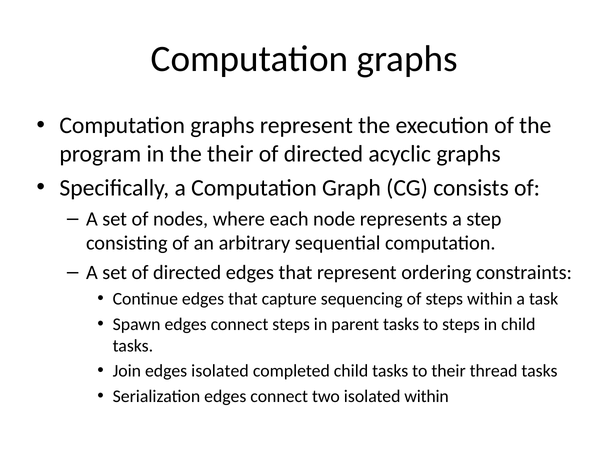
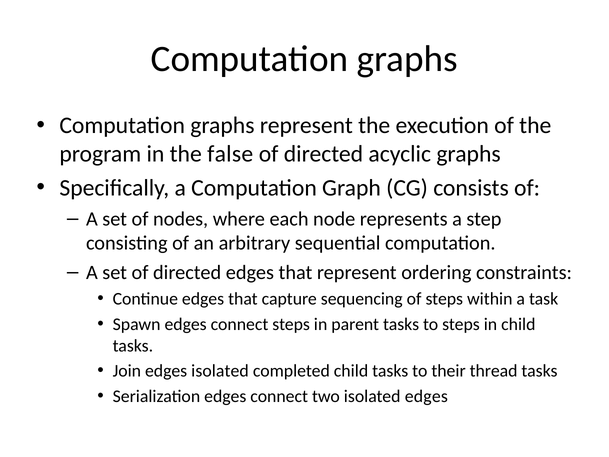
the their: their -> false
isolated within: within -> edges
